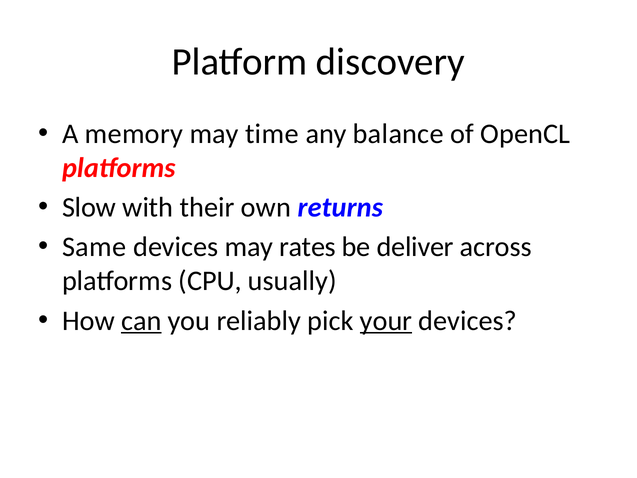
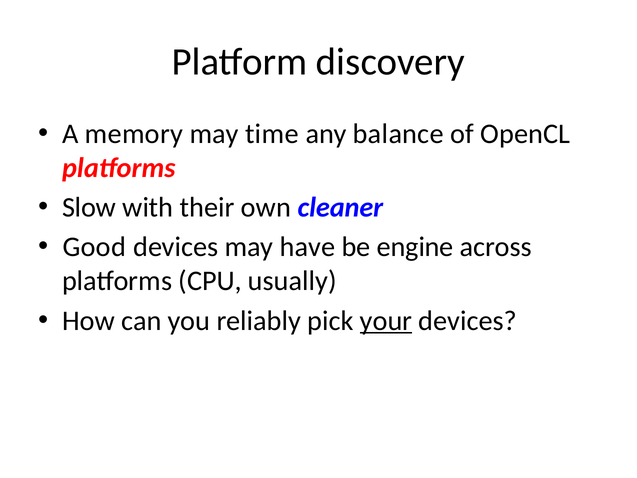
returns: returns -> cleaner
Same: Same -> Good
rates: rates -> have
deliver: deliver -> engine
can underline: present -> none
